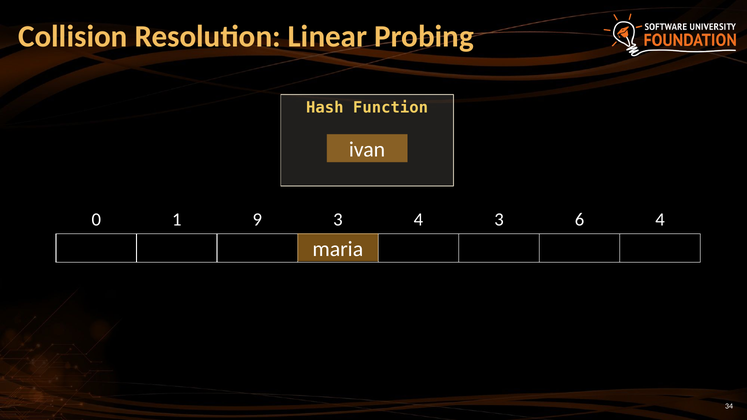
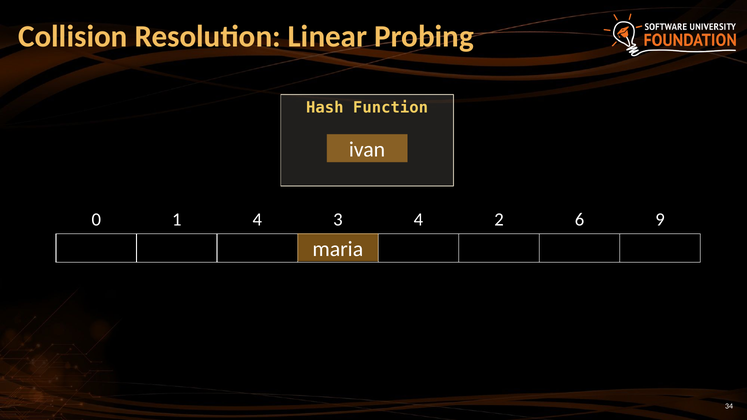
1 9: 9 -> 4
4 3: 3 -> 2
6 4: 4 -> 9
